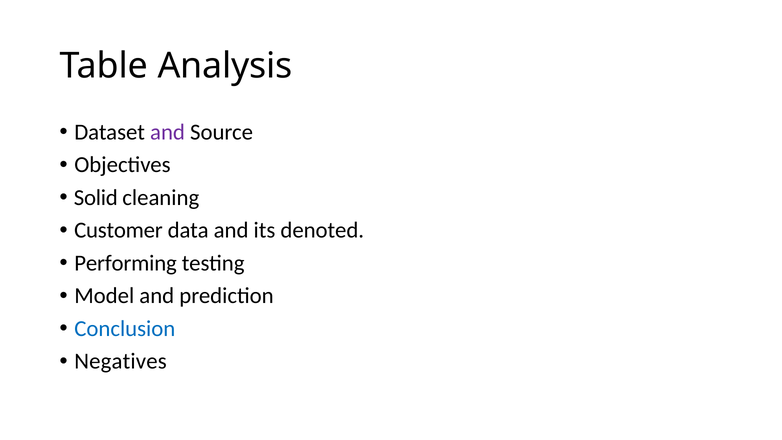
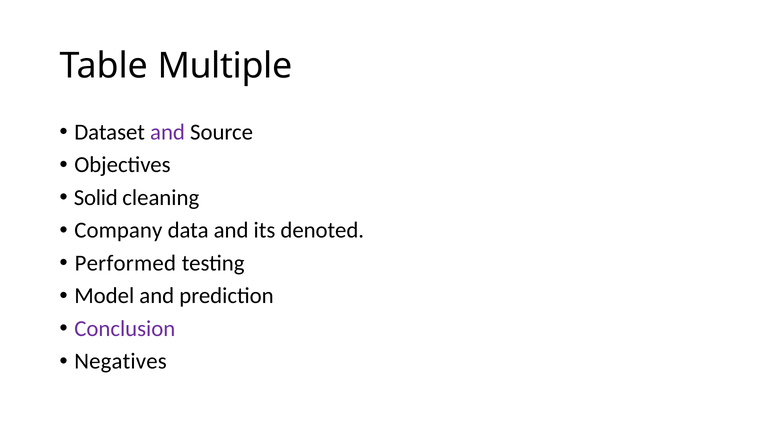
Analysis: Analysis -> Multiple
Customer: Customer -> Company
Performing: Performing -> Performed
Conclusion colour: blue -> purple
